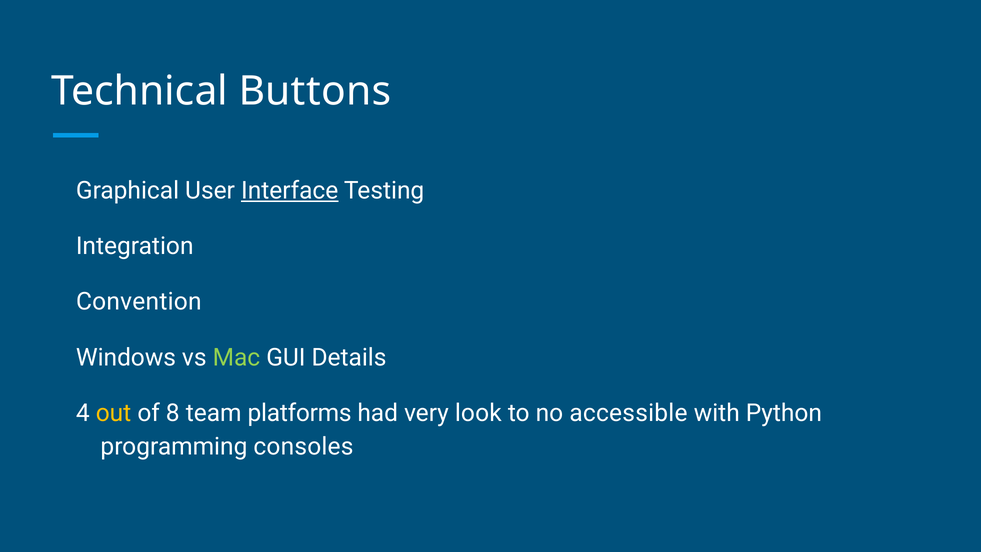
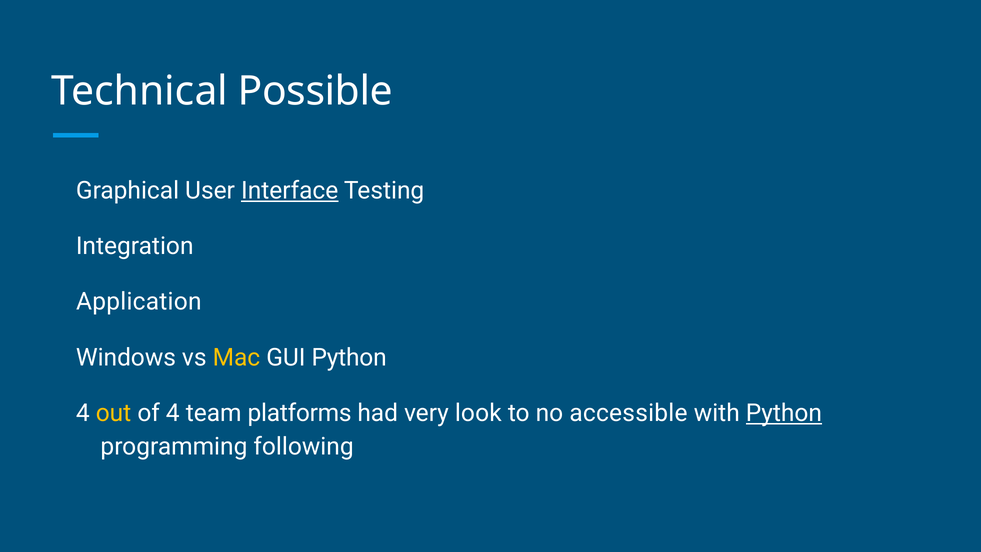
Buttons: Buttons -> Possible
Convention: Convention -> Application
Mac colour: light green -> yellow
GUI Details: Details -> Python
of 8: 8 -> 4
Python at (784, 413) underline: none -> present
consoles: consoles -> following
